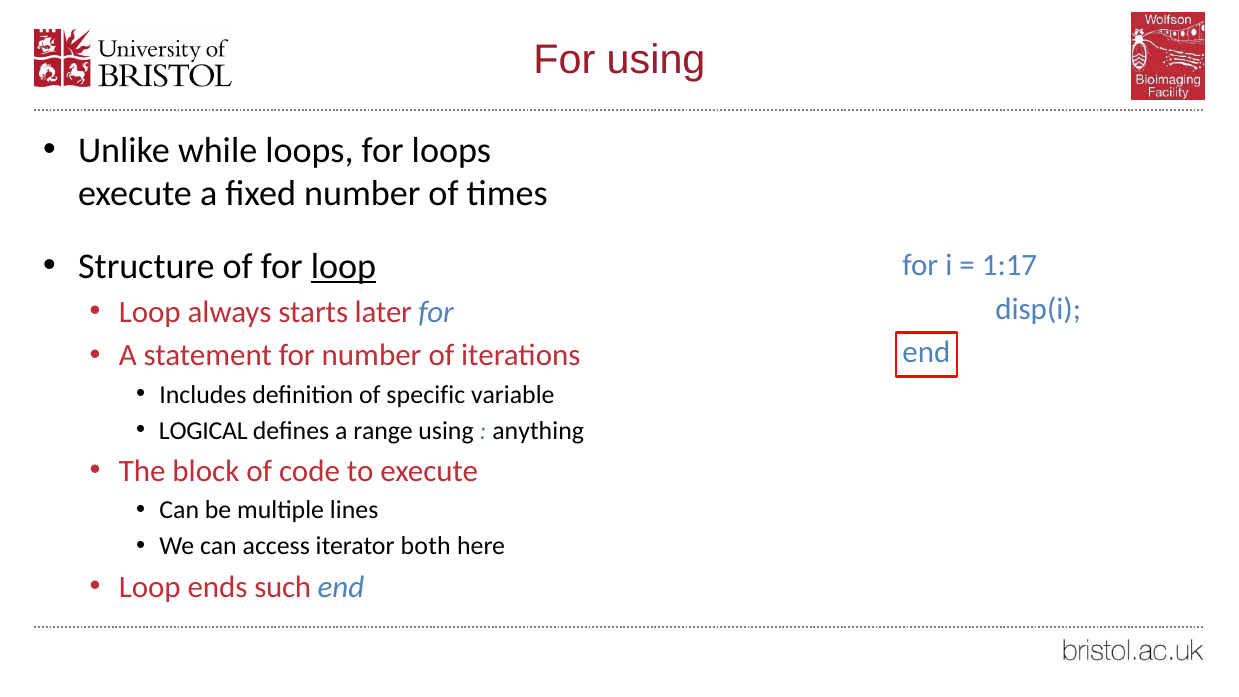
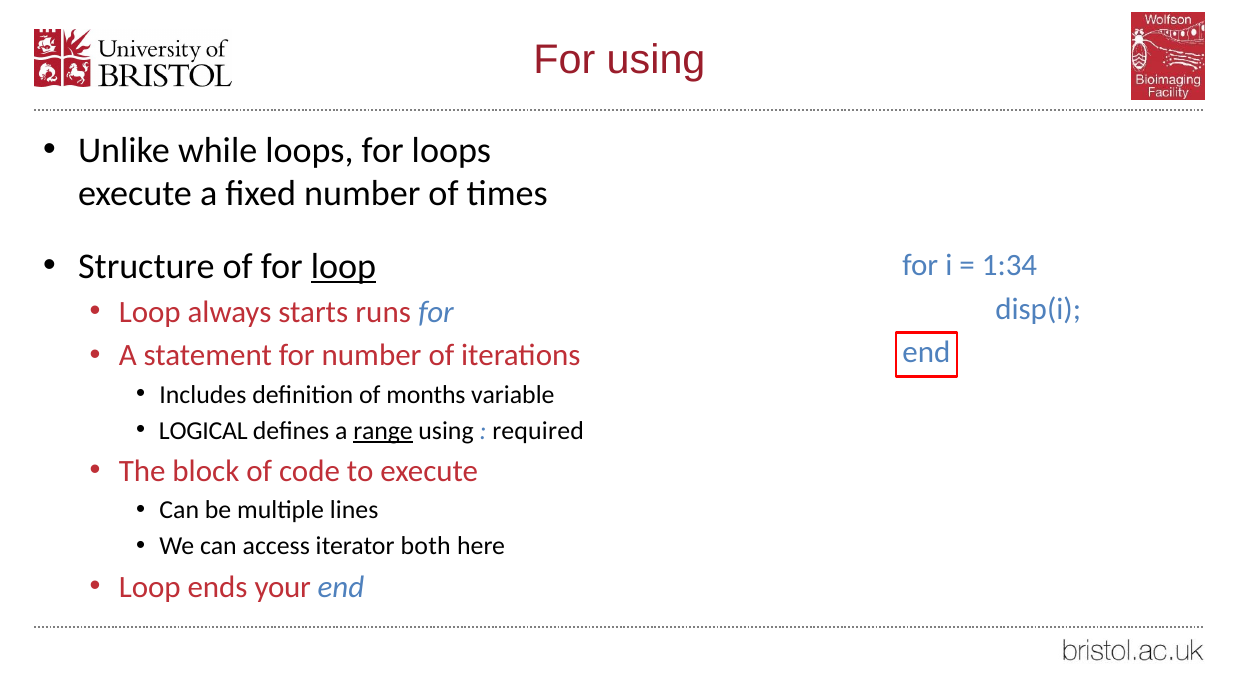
1:17: 1:17 -> 1:34
later: later -> runs
specific: specific -> months
range underline: none -> present
anything: anything -> required
such: such -> your
